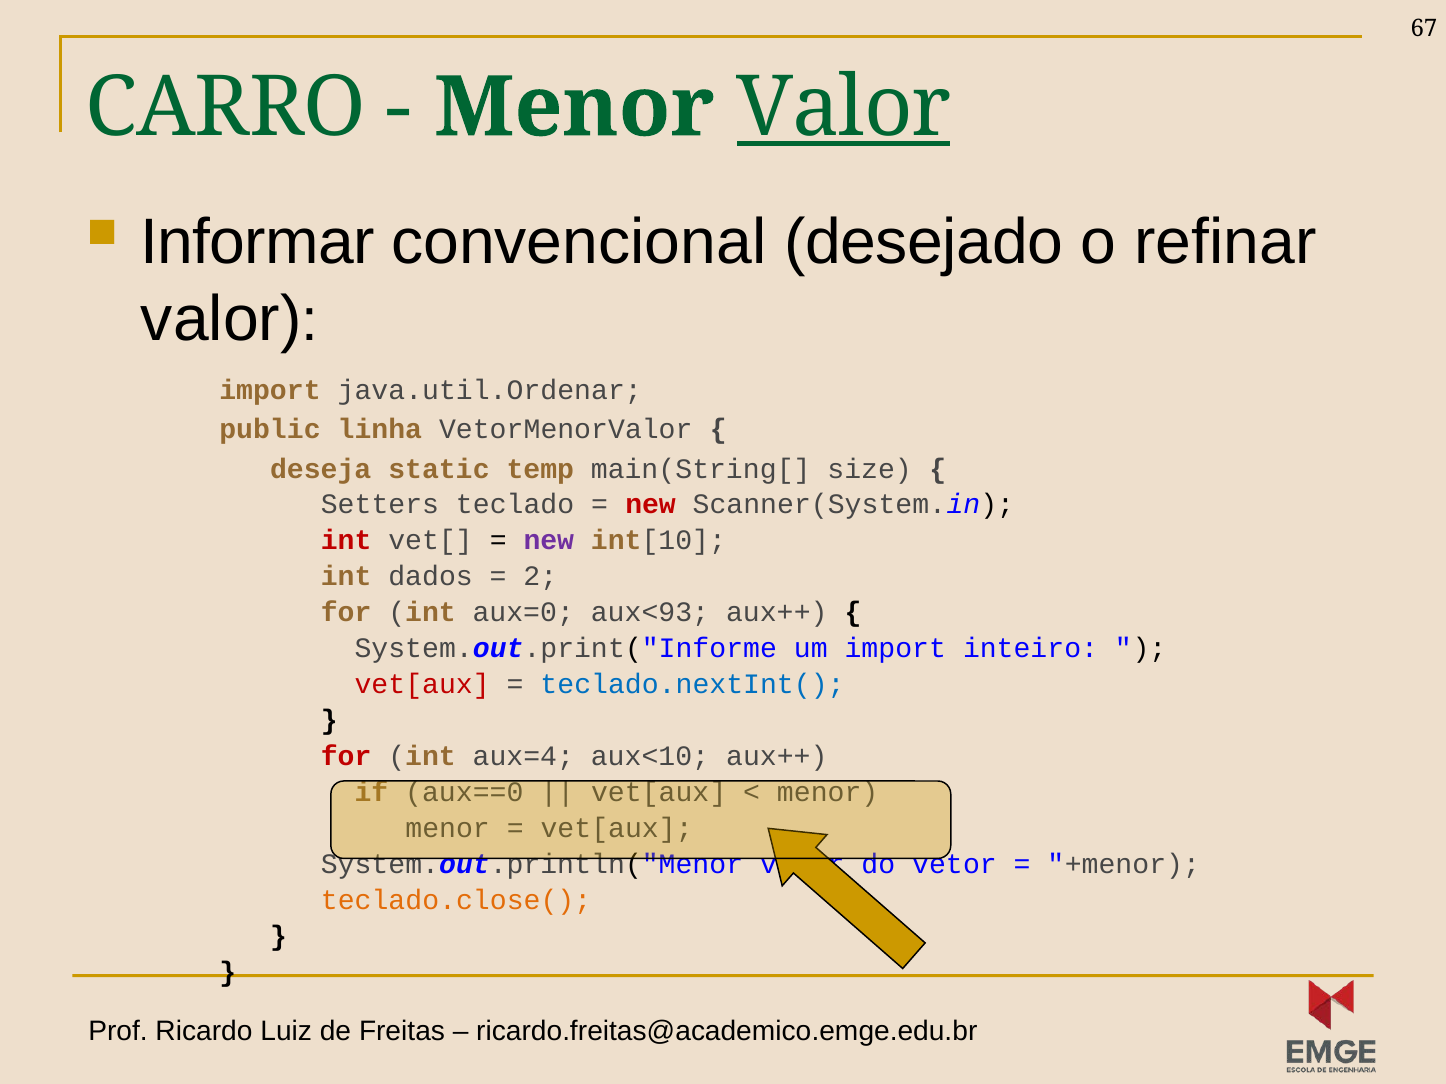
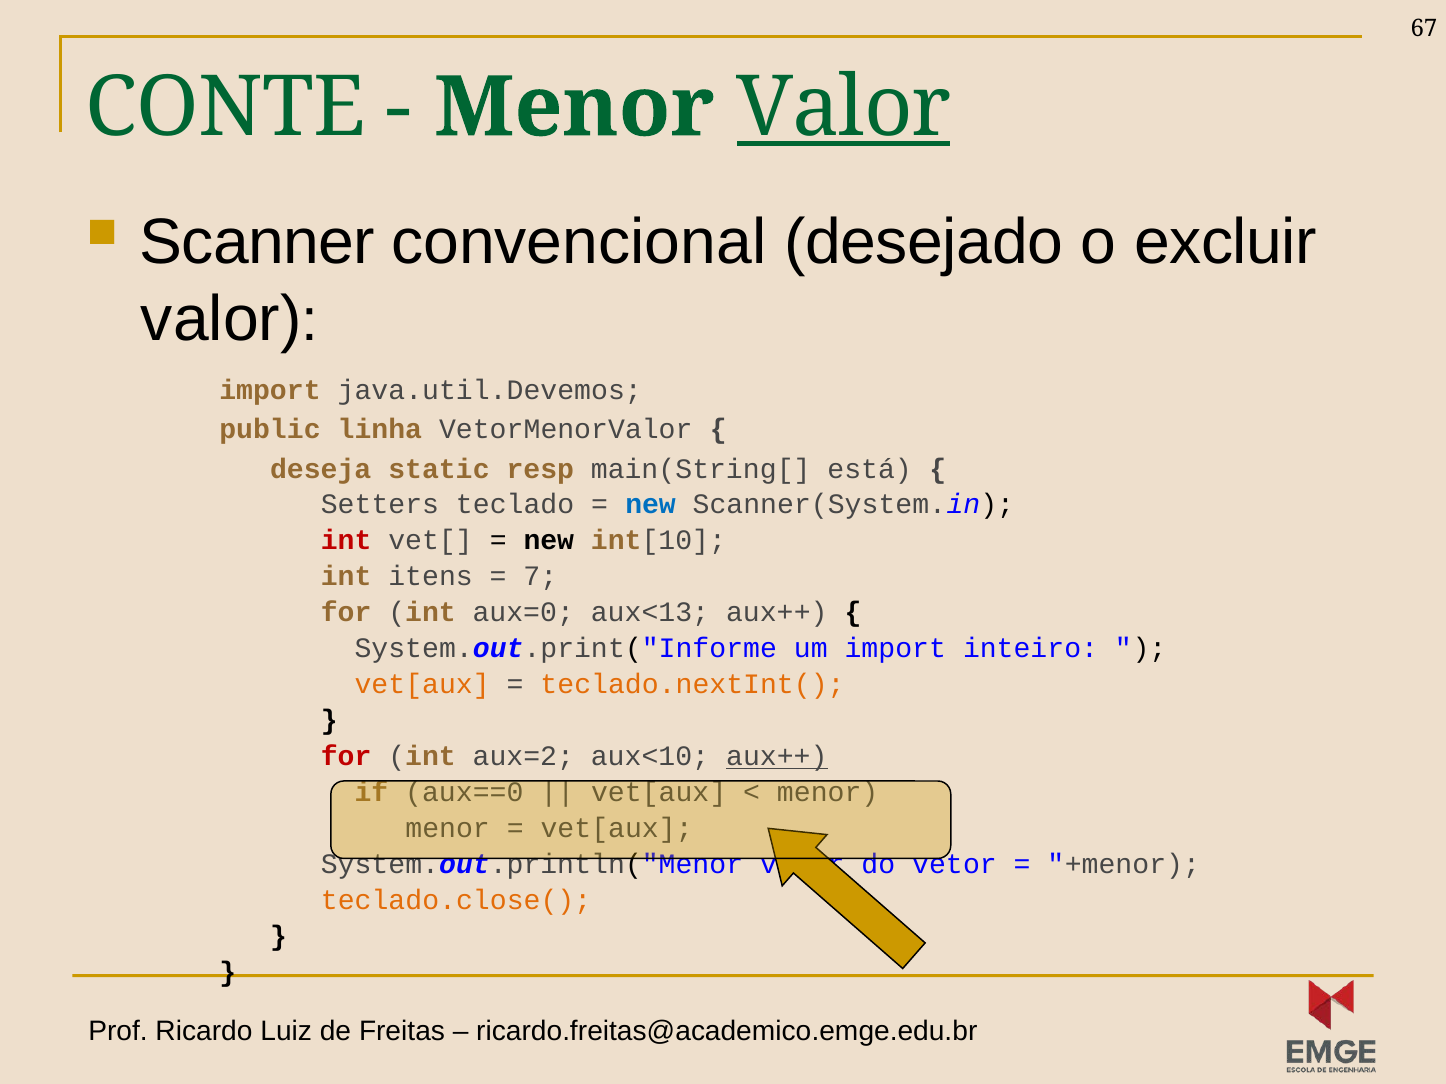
CARRO: CARRO -> CONTE
Informar: Informar -> Scanner
refinar: refinar -> excluir
java.util.Ordenar: java.util.Ordenar -> java.util.Devemos
temp: temp -> resp
size: size -> está
new at (651, 505) colour: red -> blue
new at (549, 541) colour: purple -> black
dados: dados -> itens
2: 2 -> 7
aux<93: aux<93 -> aux<13
vet[aux at (422, 685) colour: red -> orange
teclado.nextInt( colour: blue -> orange
aux=4: aux=4 -> aux=2
aux++ at (777, 757) underline: none -> present
